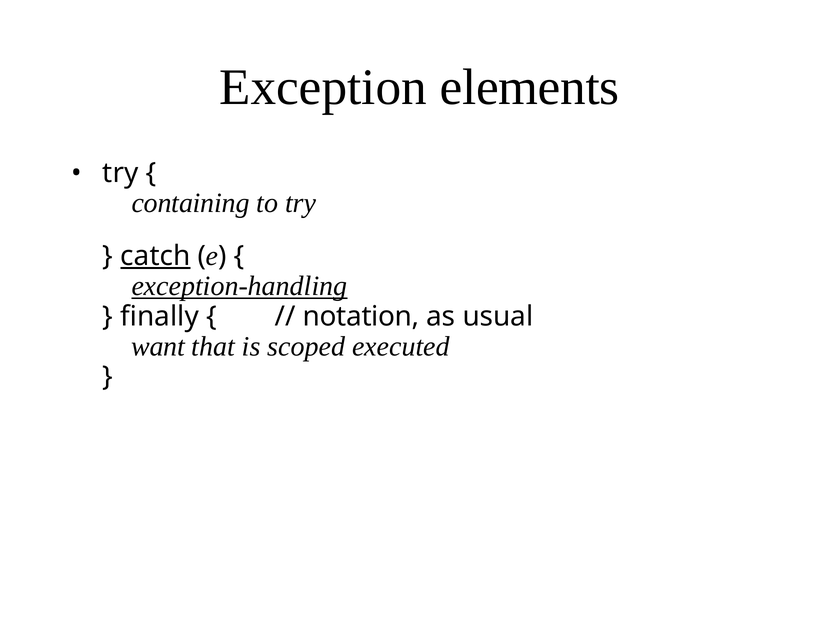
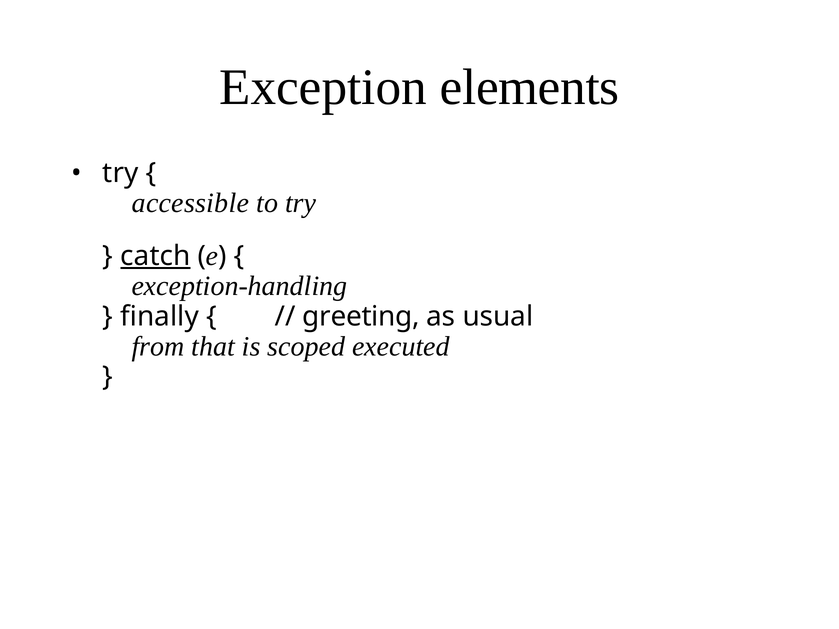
containing: containing -> accessible
exception-handling underline: present -> none
notation: notation -> greeting
want: want -> from
